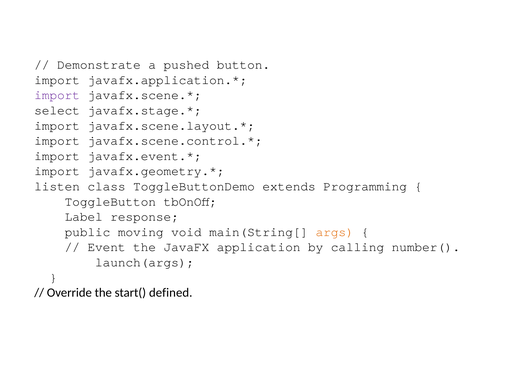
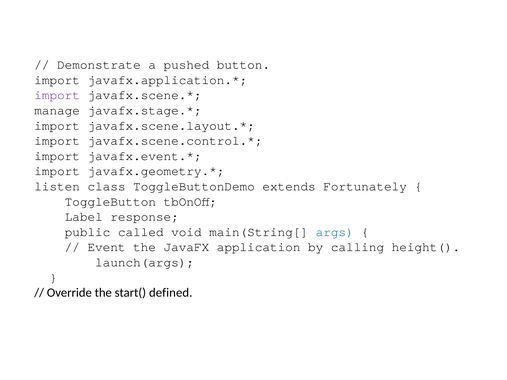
select: select -> manage
Programming: Programming -> Fortunately
moving: moving -> called
args colour: orange -> blue
number(: number( -> height(
